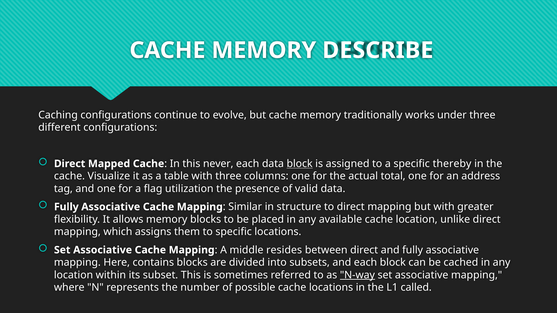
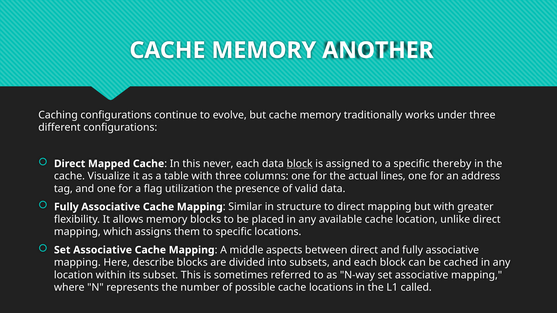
DESCRIBE: DESCRIBE -> ANOTHER
total: total -> lines
resides: resides -> aspects
contains: contains -> describe
N-way underline: present -> none
